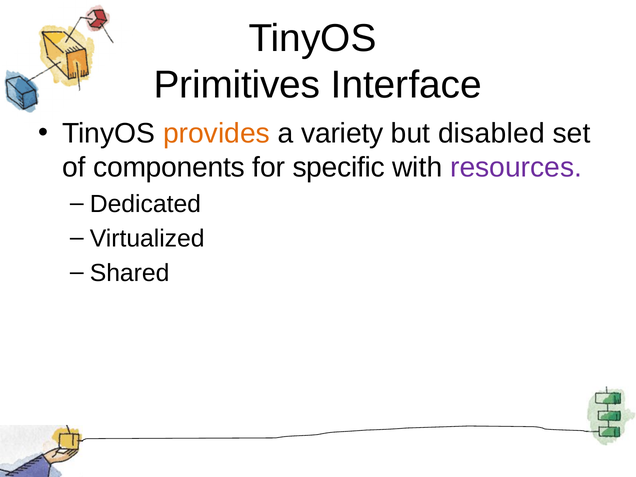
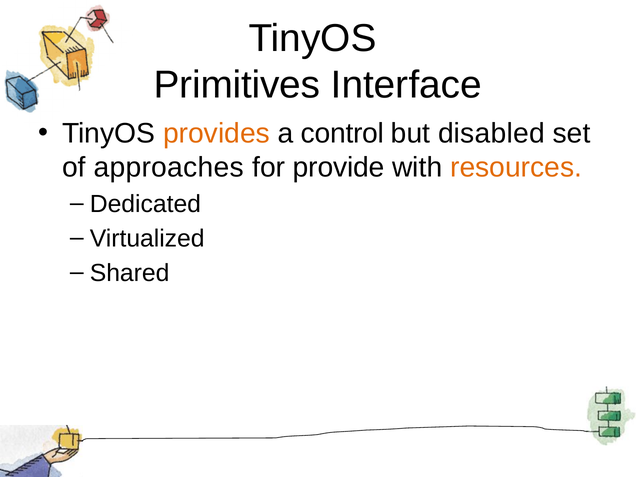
variety: variety -> control
components: components -> approaches
specific: specific -> provide
resources colour: purple -> orange
